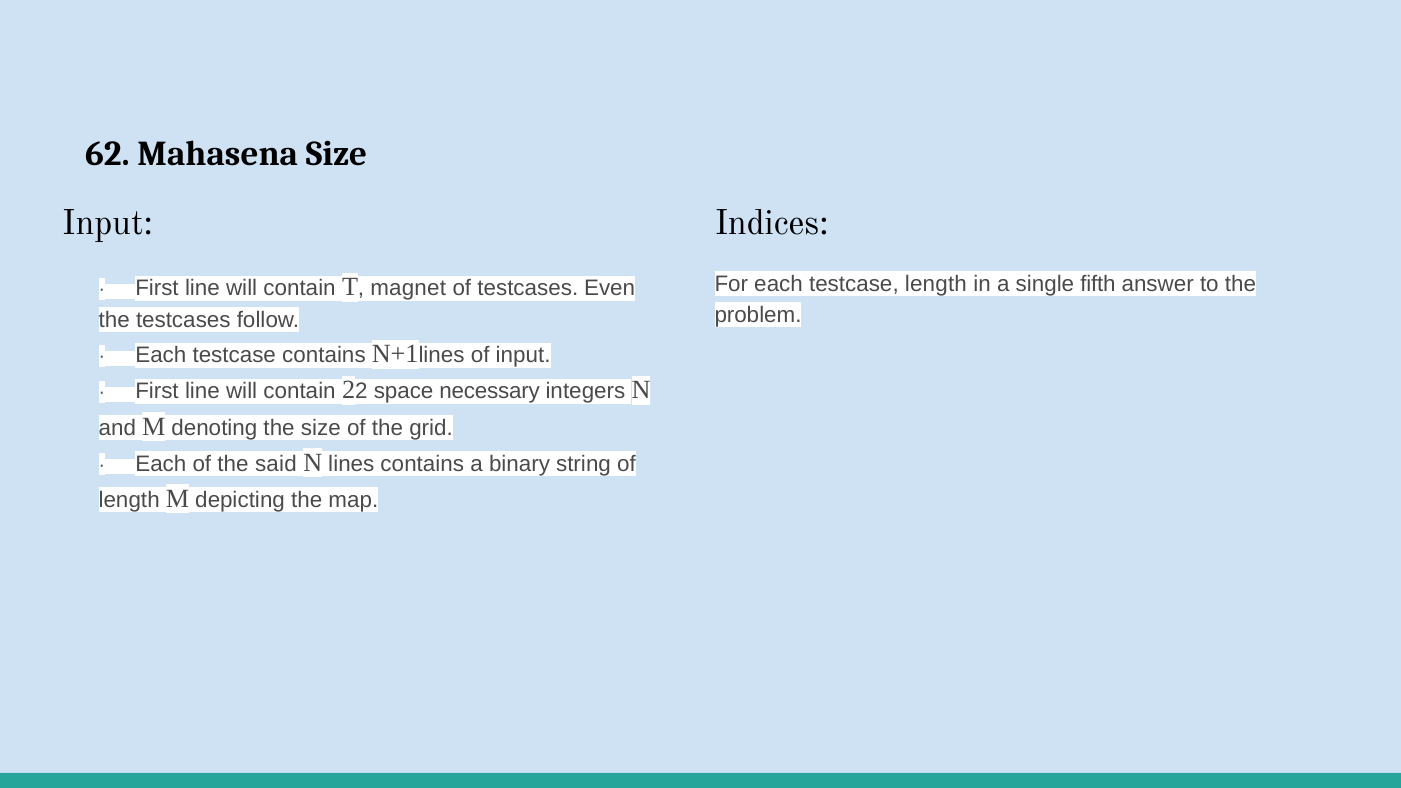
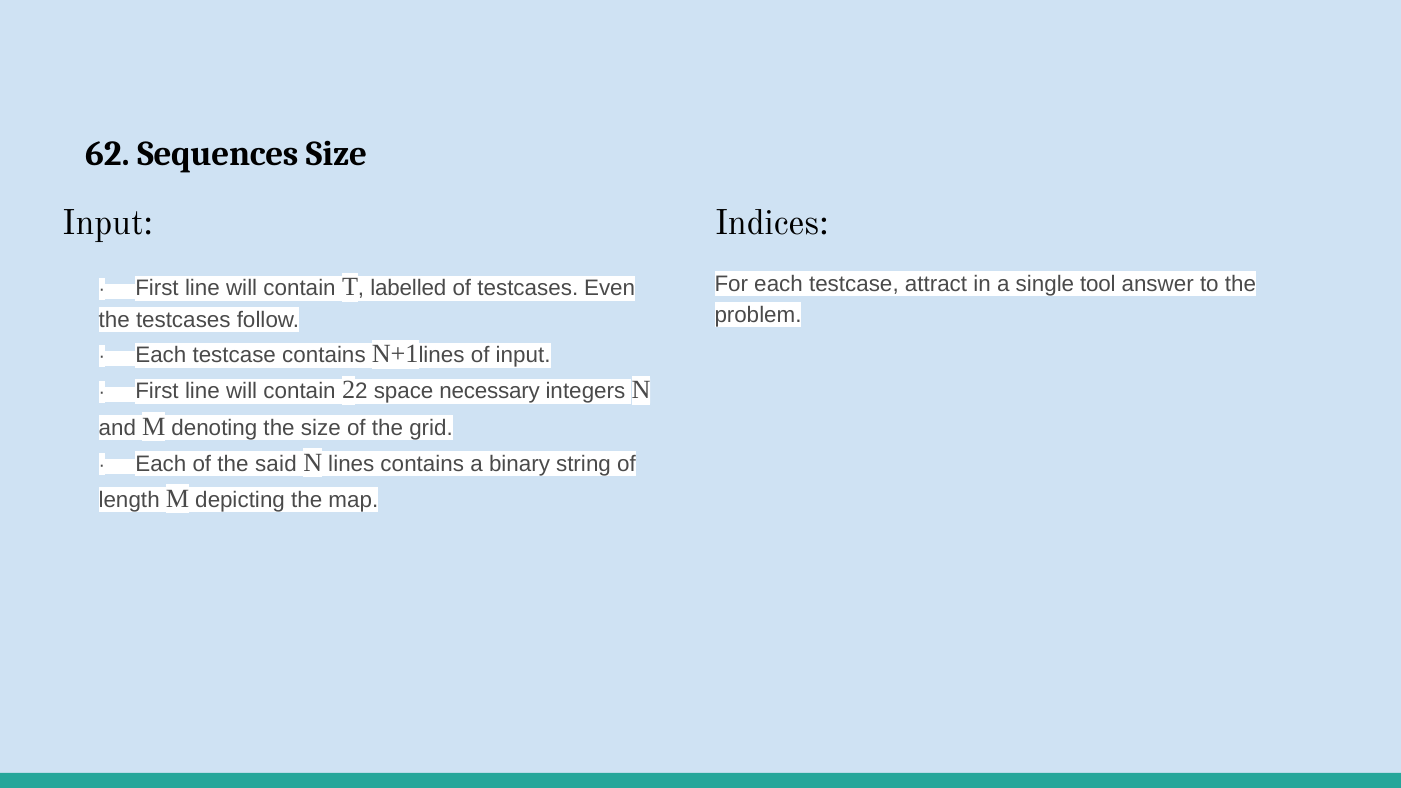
Mahasena: Mahasena -> Sequences
testcase length: length -> attract
fifth: fifth -> tool
magnet: magnet -> labelled
